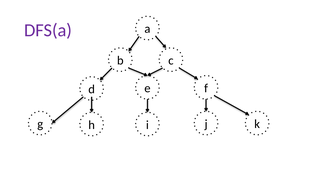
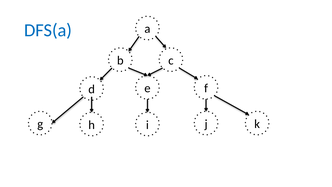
DFS(a colour: purple -> blue
